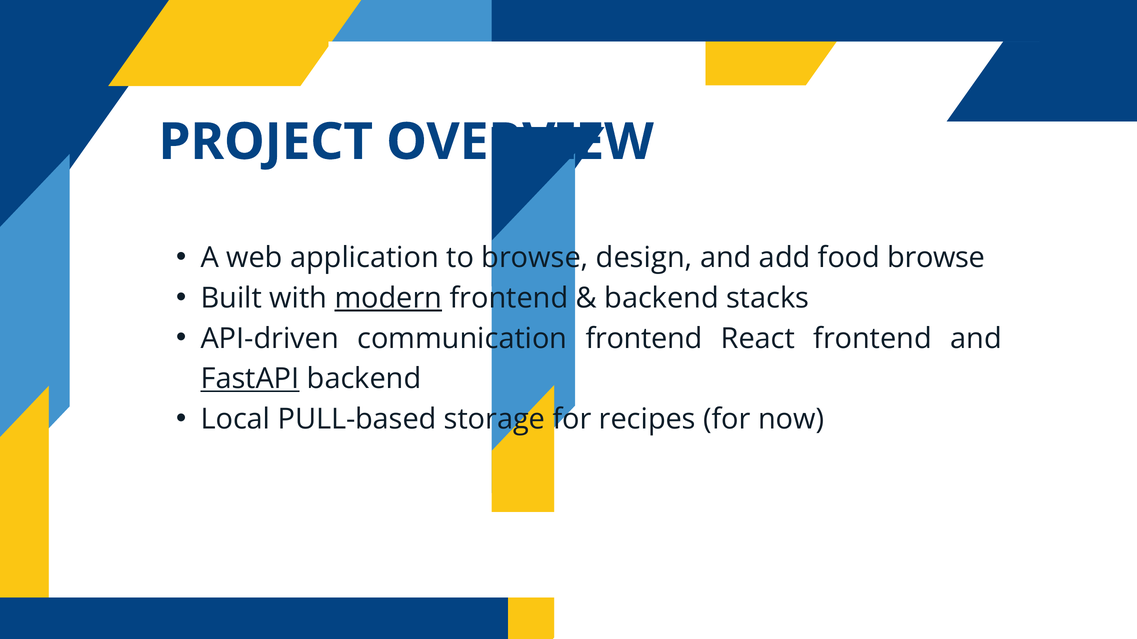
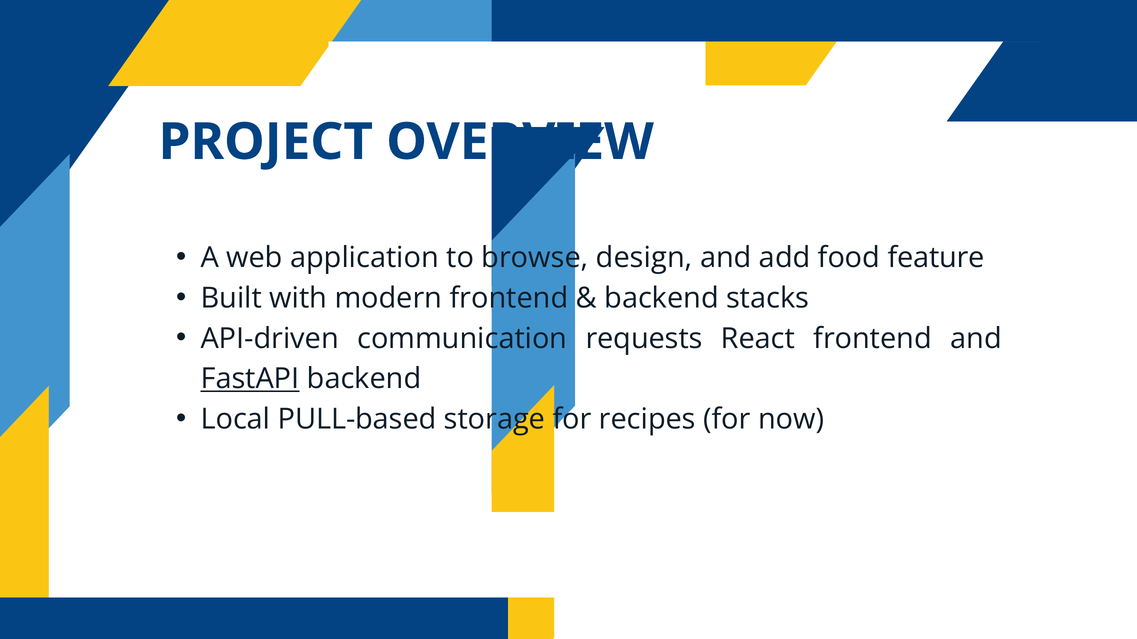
food browse: browse -> feature
modern underline: present -> none
communication frontend: frontend -> requests
